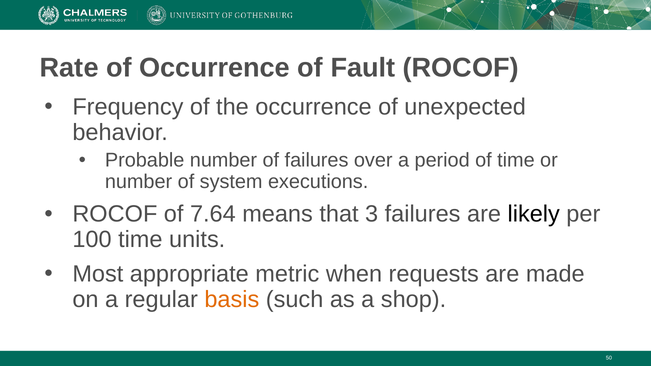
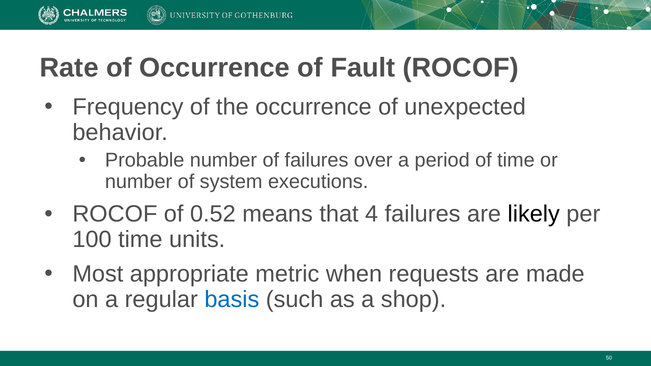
7.64: 7.64 -> 0.52
3: 3 -> 4
basis colour: orange -> blue
